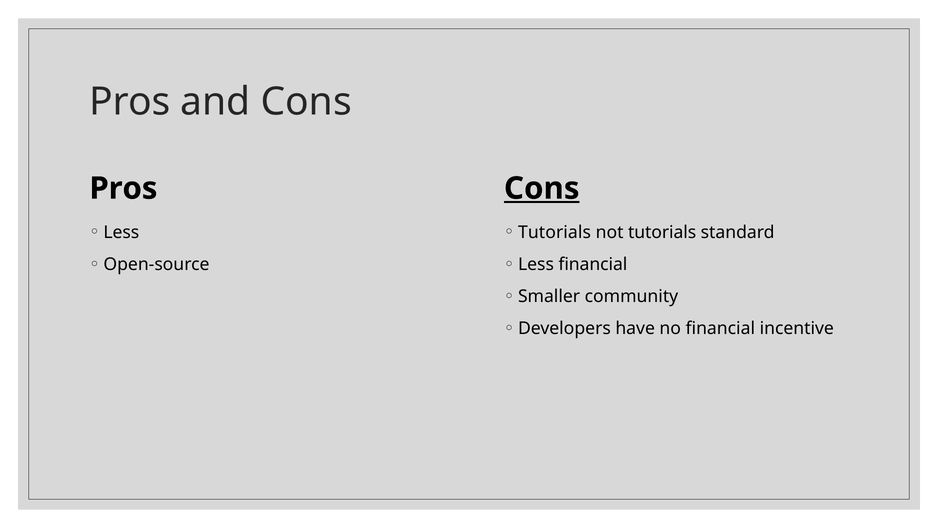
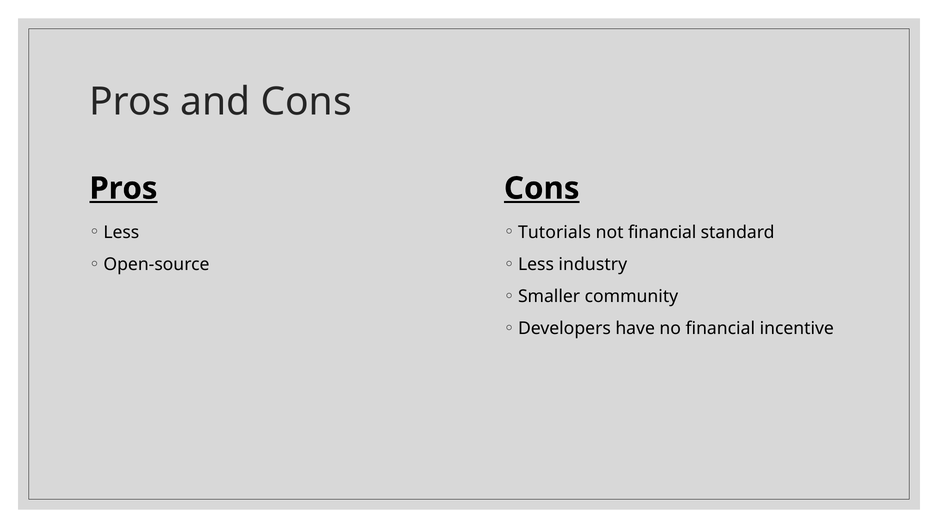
Pros at (123, 188) underline: none -> present
not tutorials: tutorials -> financial
Less financial: financial -> industry
